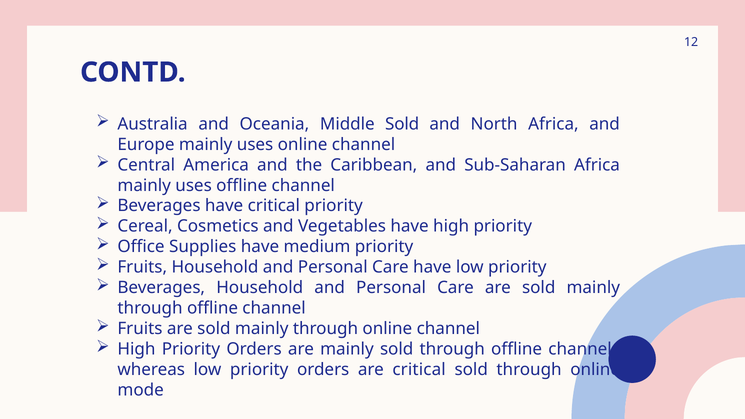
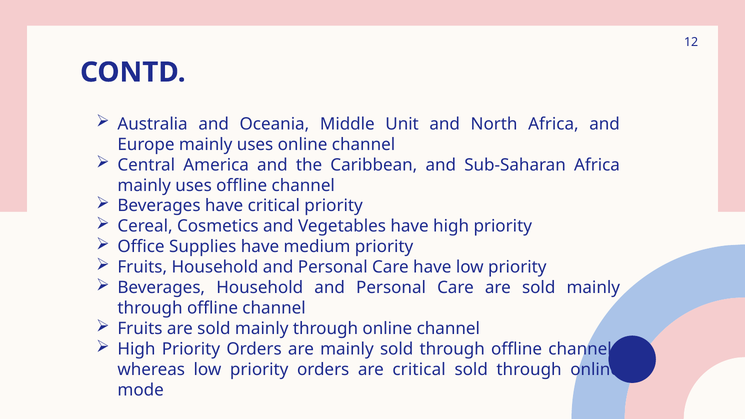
Middle Sold: Sold -> Unit
